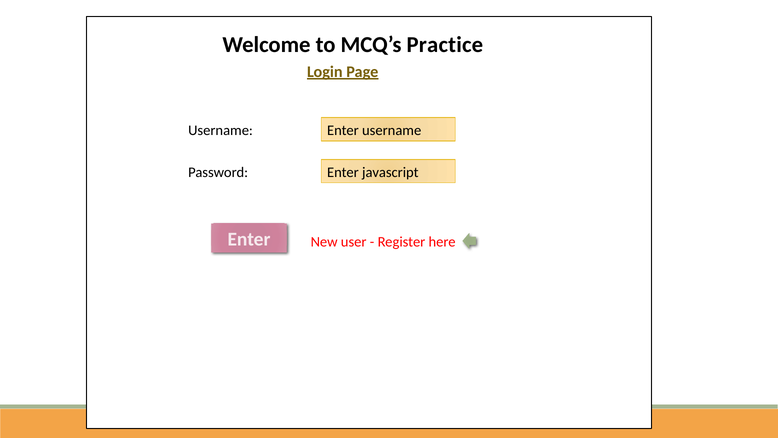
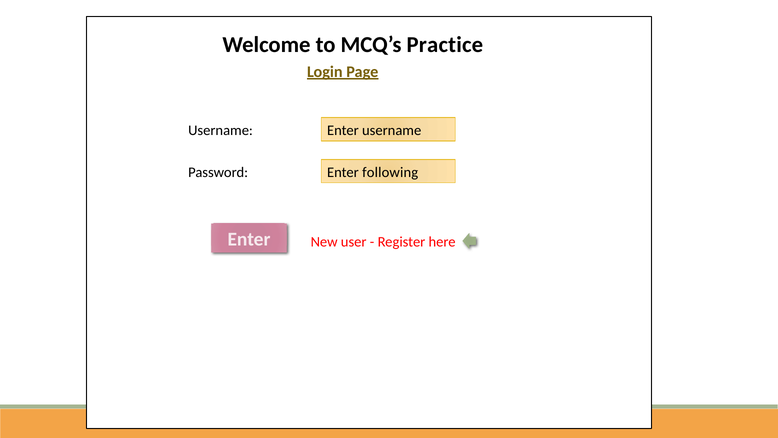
javascript: javascript -> following
